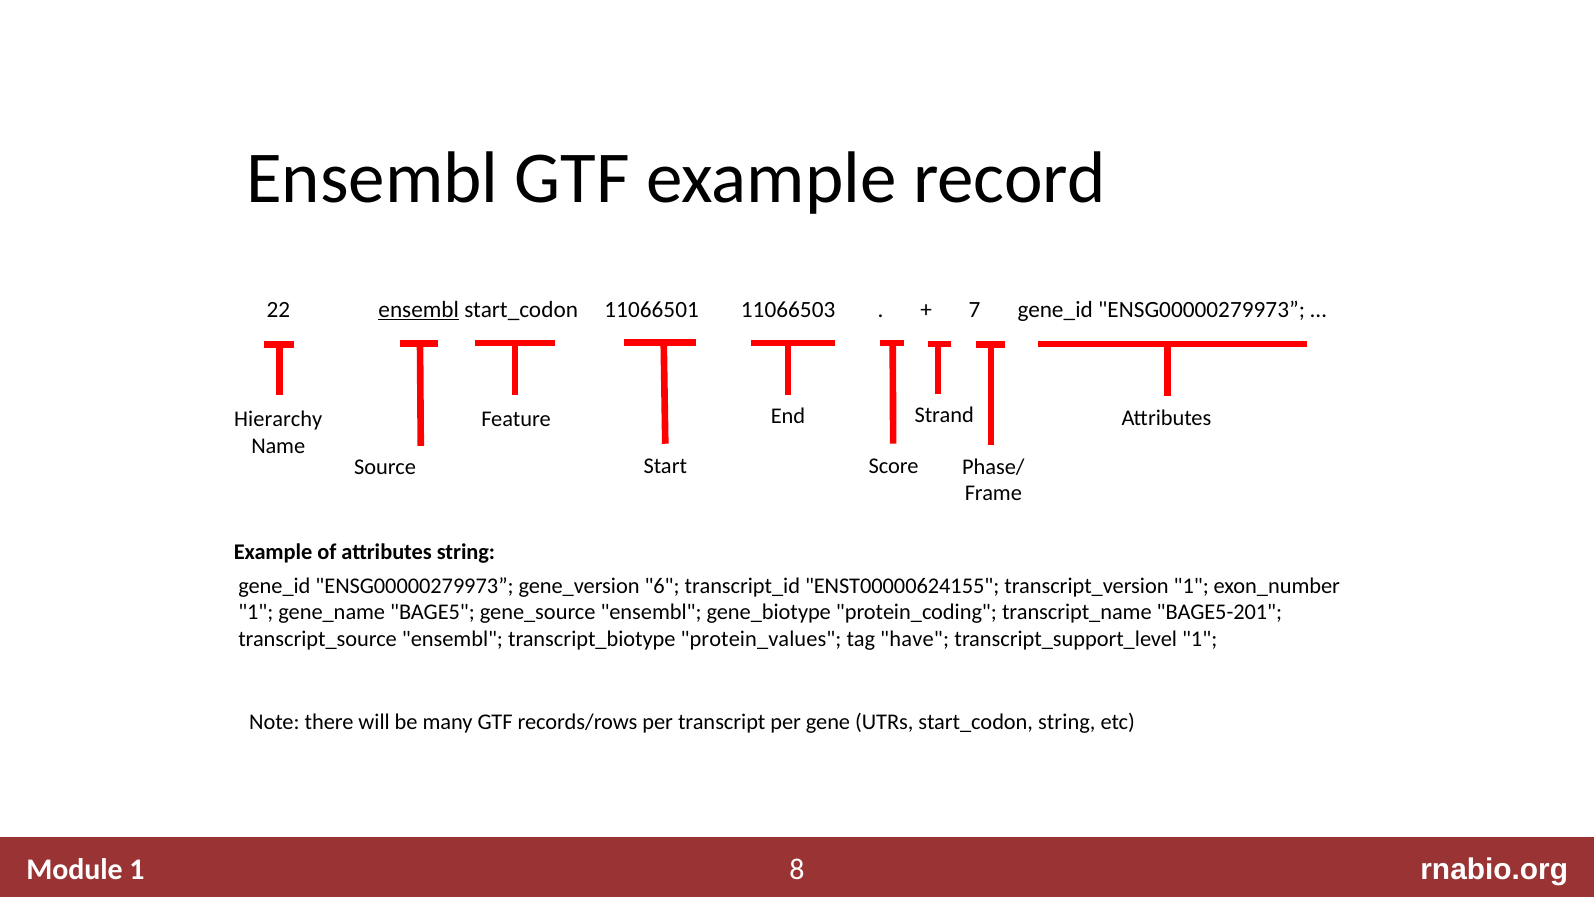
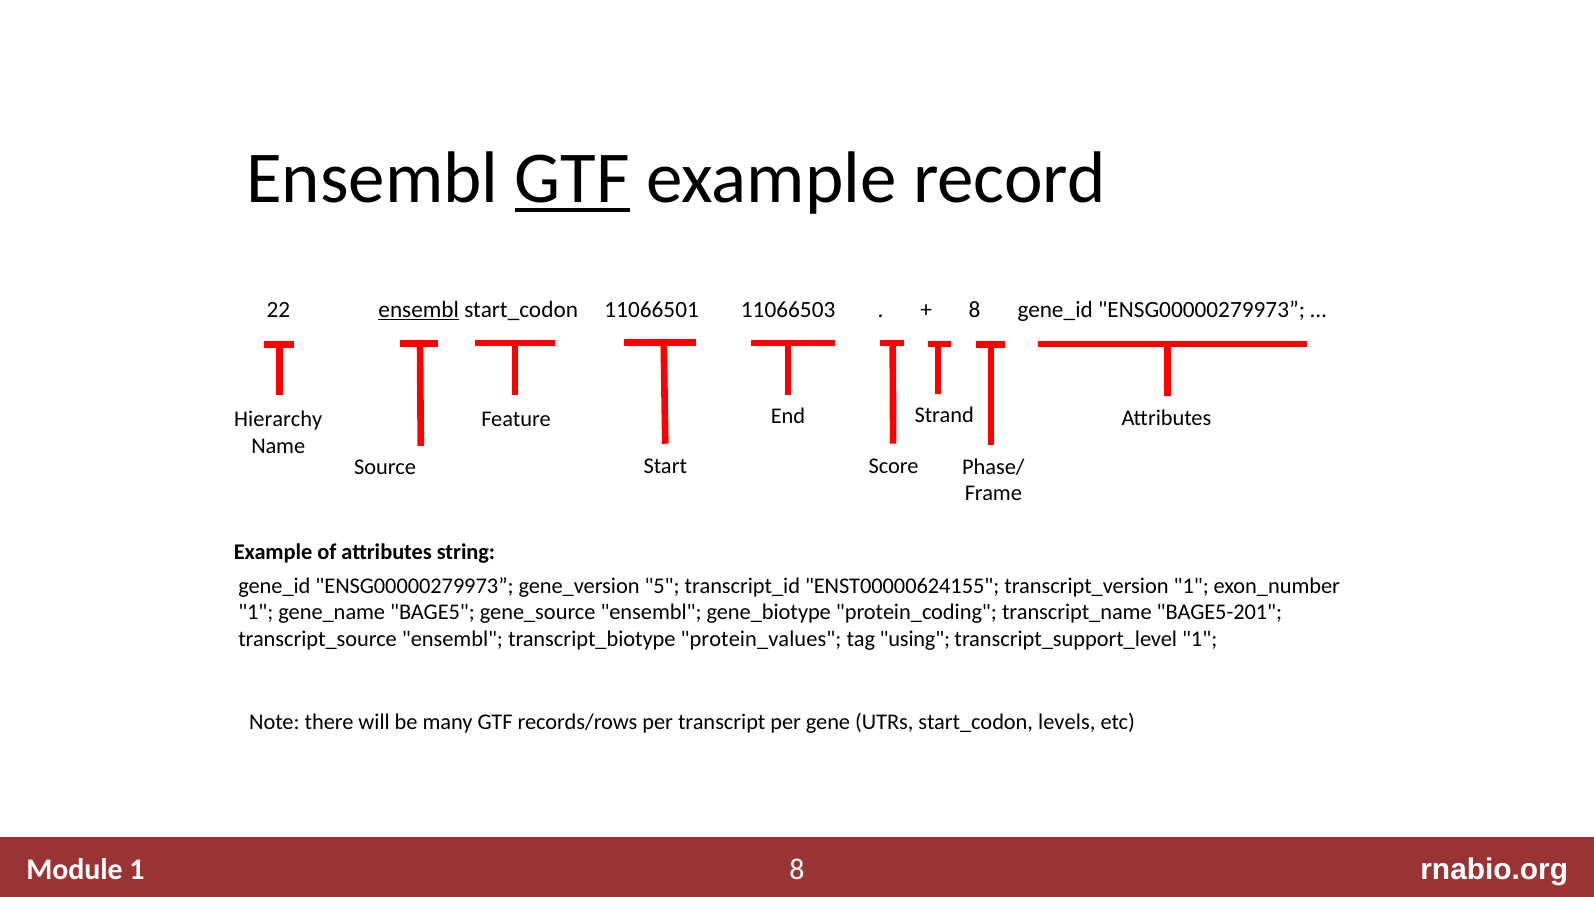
GTF at (572, 178) underline: none -> present
7 at (975, 310): 7 -> 8
6: 6 -> 5
have: have -> using
start_codon string: string -> levels
